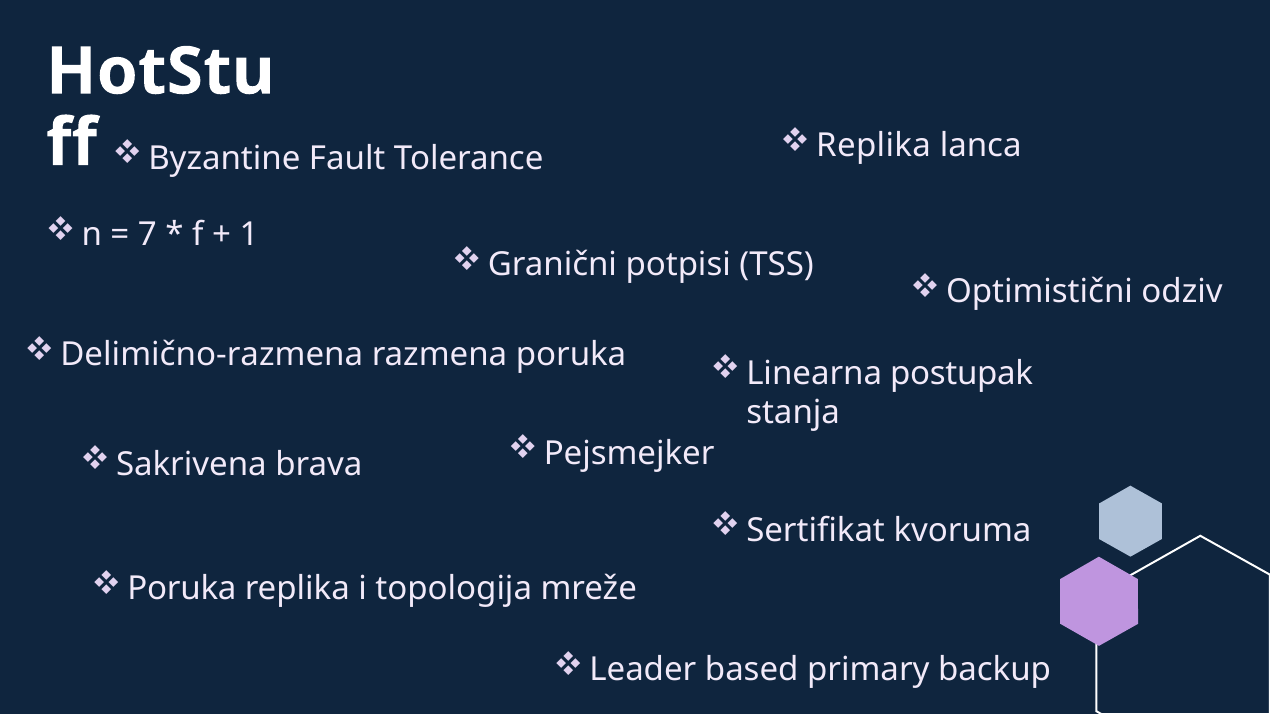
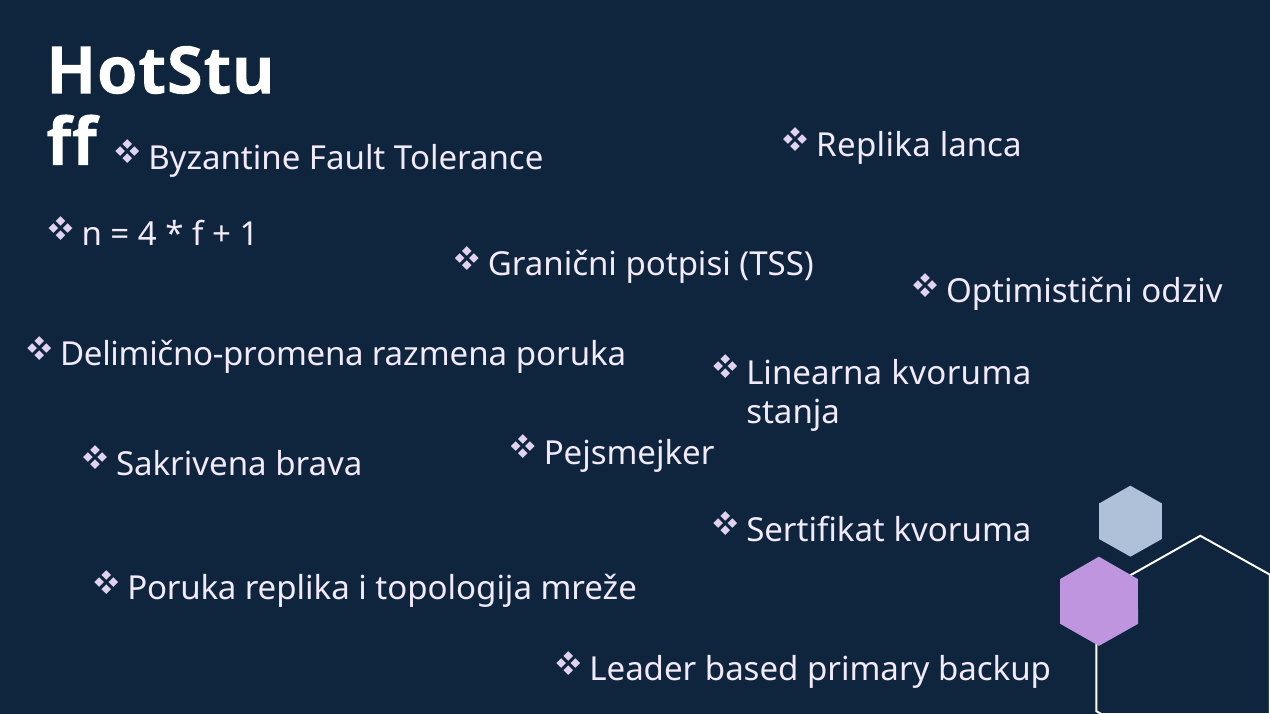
7: 7 -> 4
Delimično-razmena: Delimično-razmena -> Delimično-promena
Linearna postupak: postupak -> kvoruma
